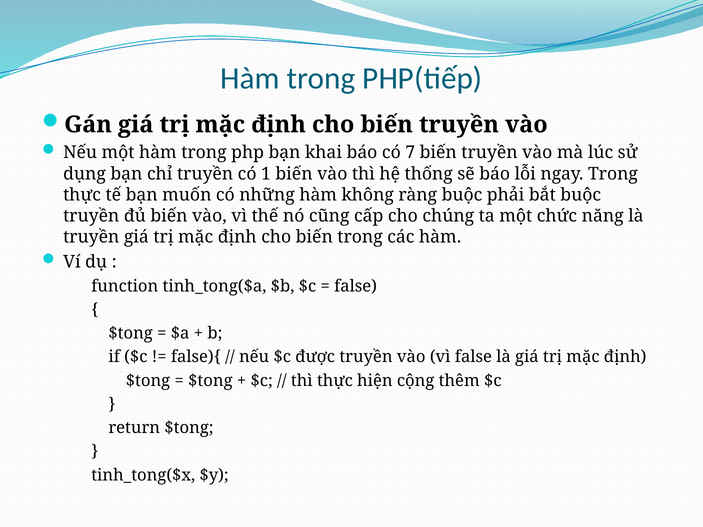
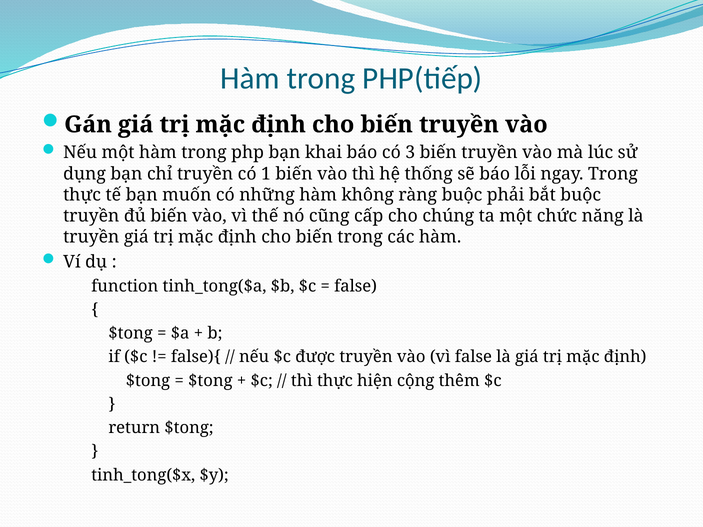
7: 7 -> 3
